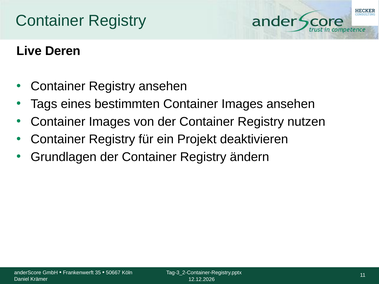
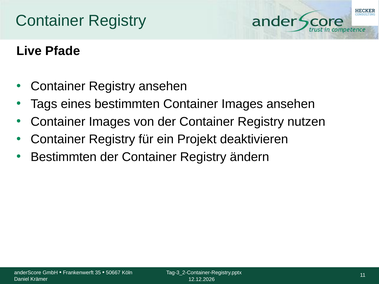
Deren: Deren -> Pfade
Grundlagen at (64, 157): Grundlagen -> Bestimmten
